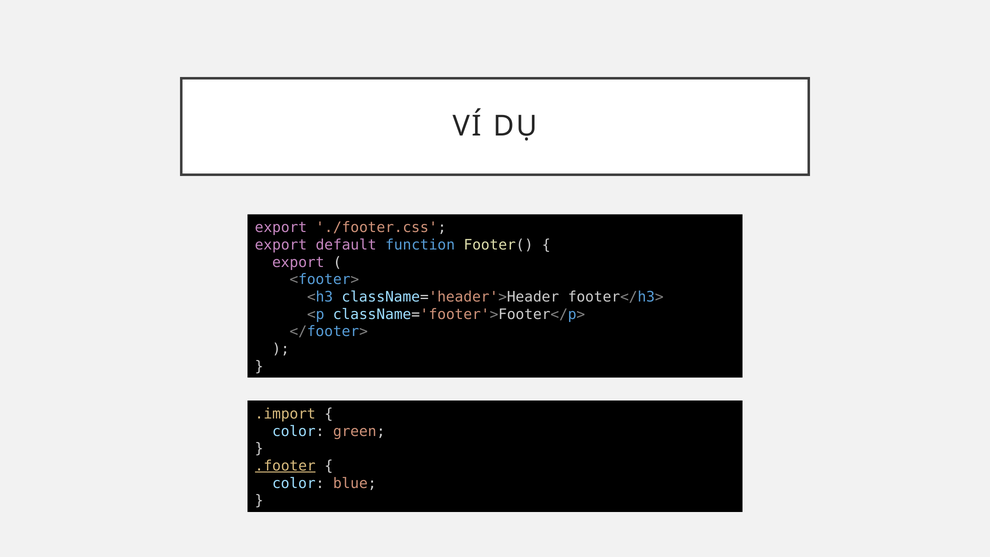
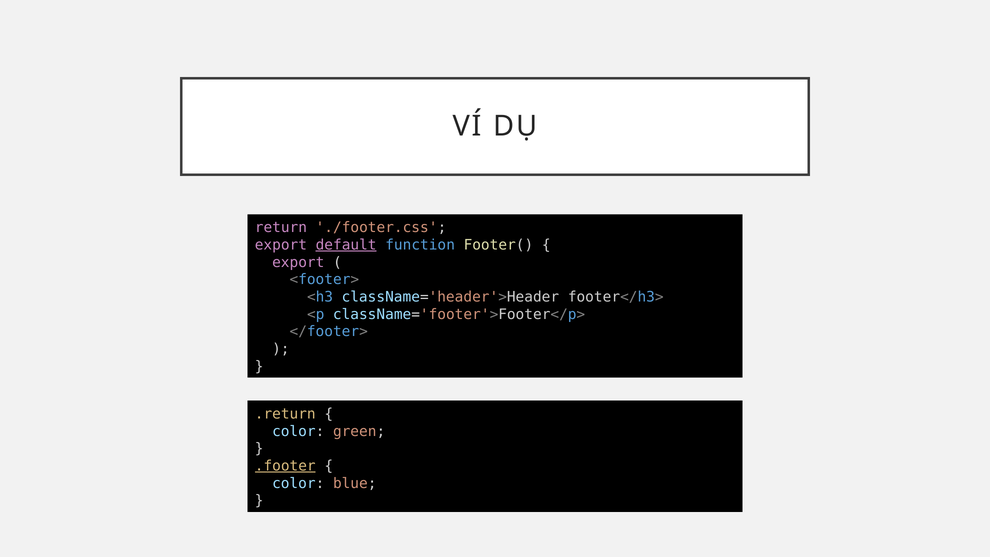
export at (281, 228): export -> return
default underline: none -> present
.import: .import -> .return
